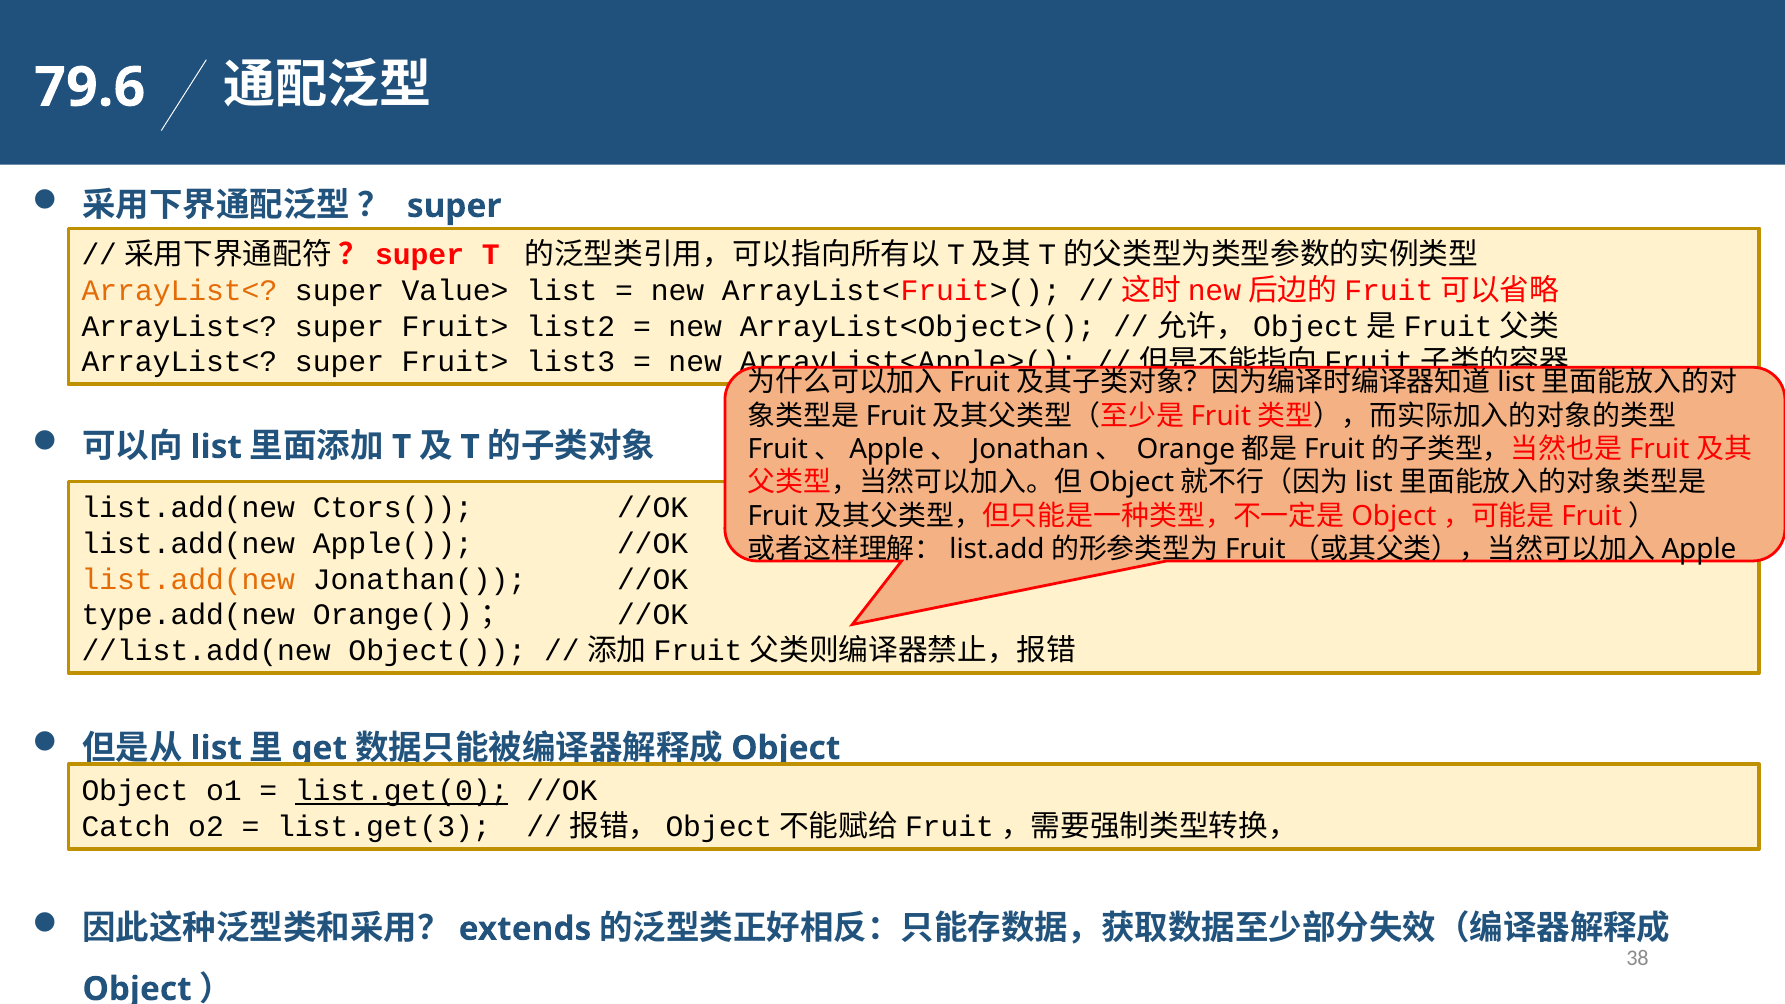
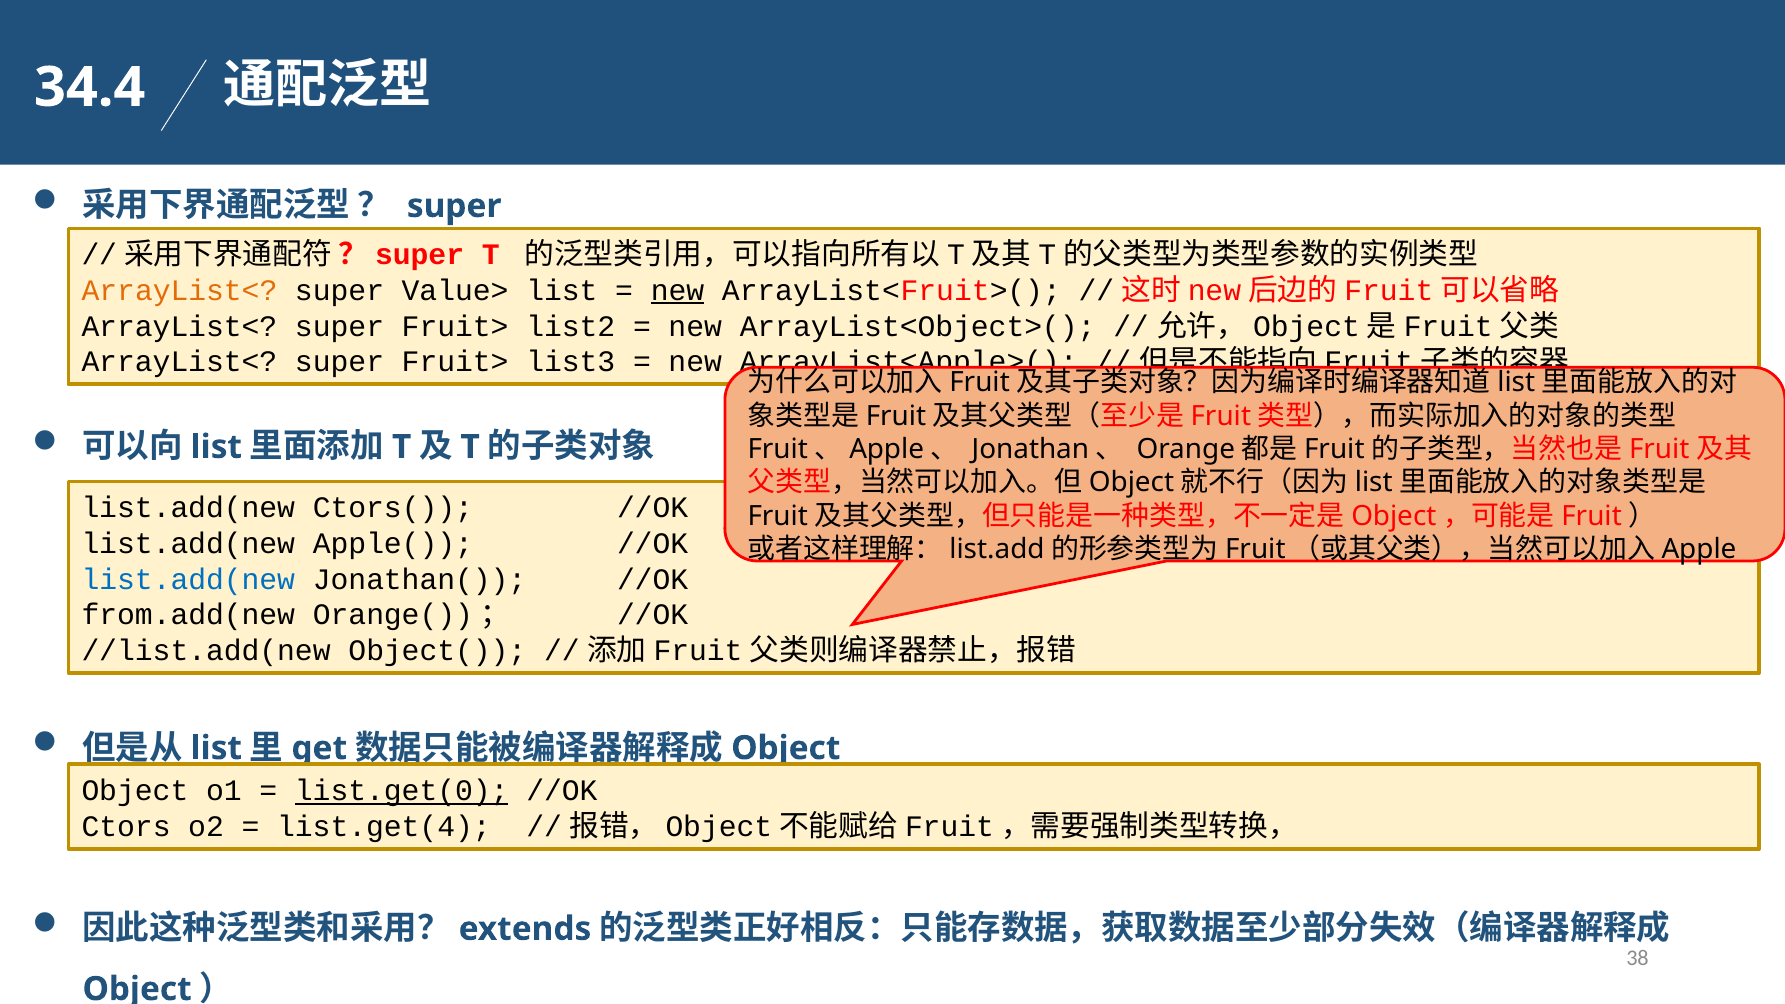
79.6: 79.6 -> 34.4
new at (678, 291) underline: none -> present
list.add(new at (188, 579) colour: orange -> blue
type.add(new: type.add(new -> from.add(new
Catch: Catch -> Ctors
list.get(3: list.get(3 -> list.get(4
